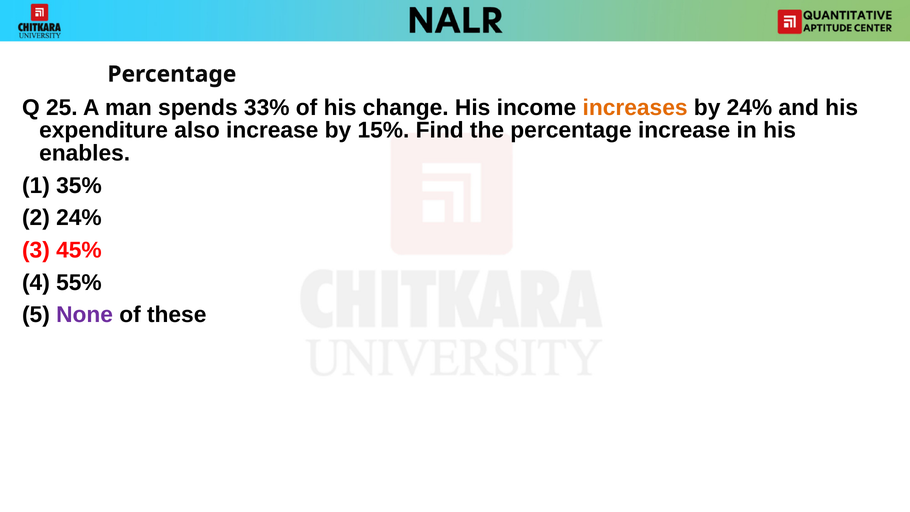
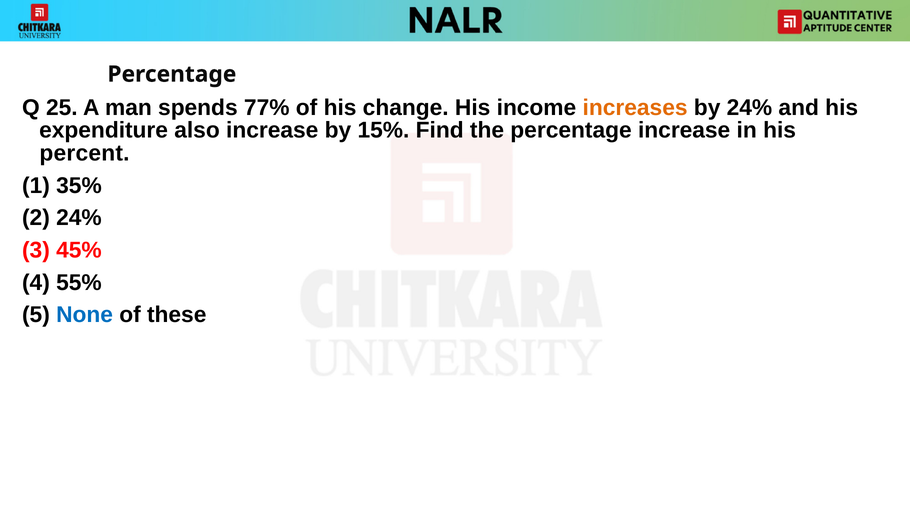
33%: 33% -> 77%
enables: enables -> percent
None colour: purple -> blue
